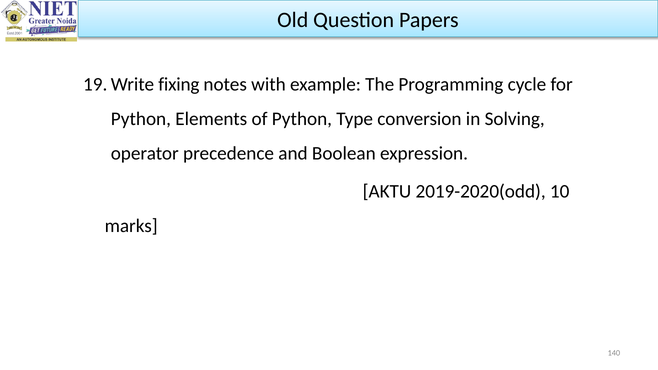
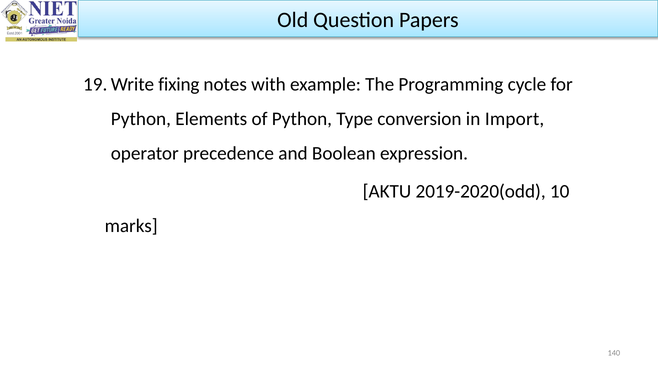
Solving: Solving -> Import
